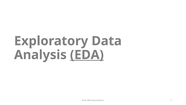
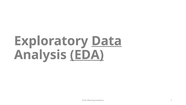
Data underline: none -> present
